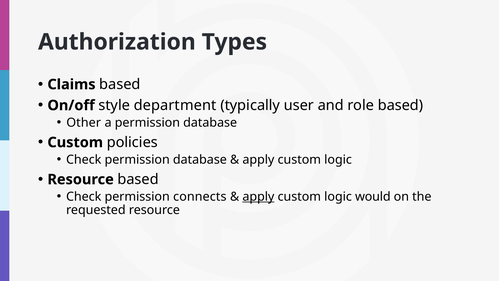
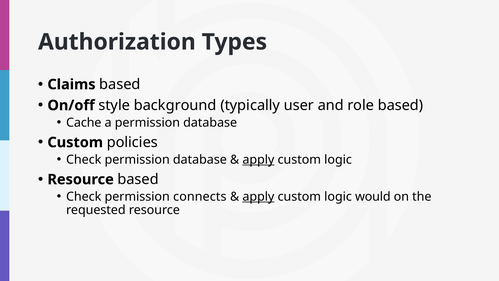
department: department -> background
Other: Other -> Cache
apply at (258, 159) underline: none -> present
